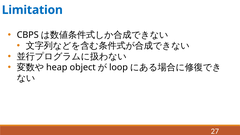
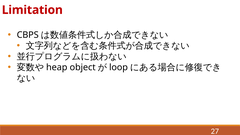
Limitation colour: blue -> red
